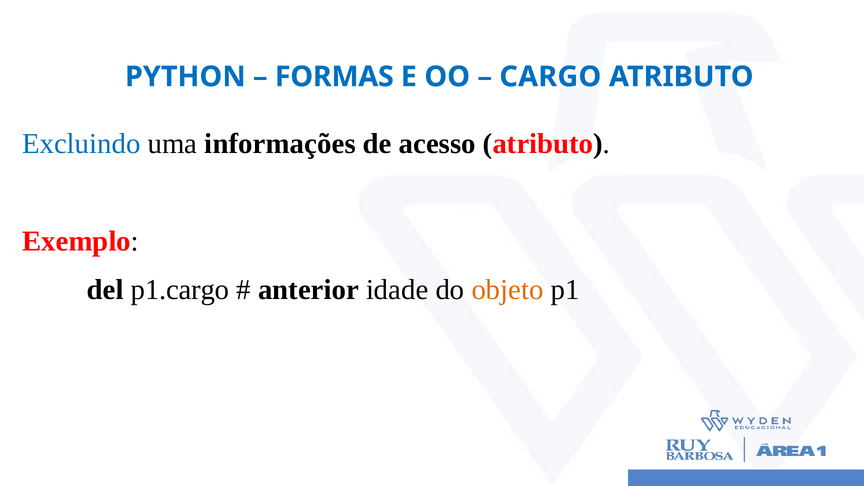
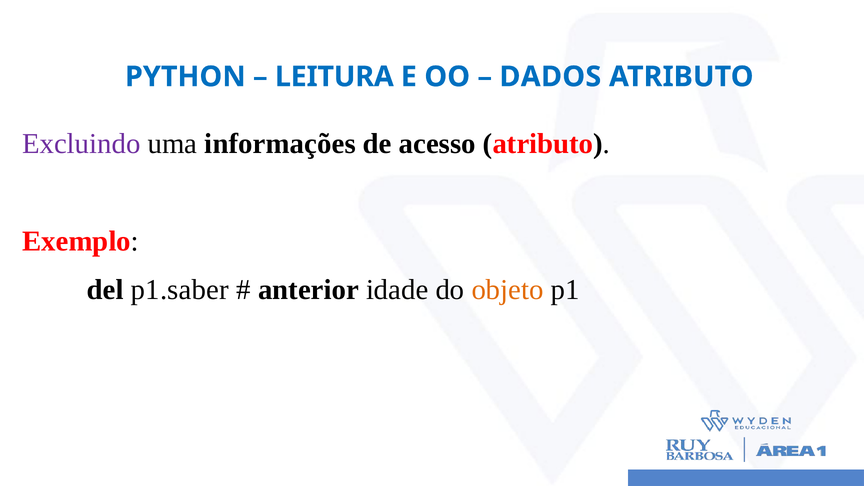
FORMAS: FORMAS -> LEITURA
CARGO: CARGO -> DADOS
Excluindo colour: blue -> purple
p1.cargo: p1.cargo -> p1.saber
